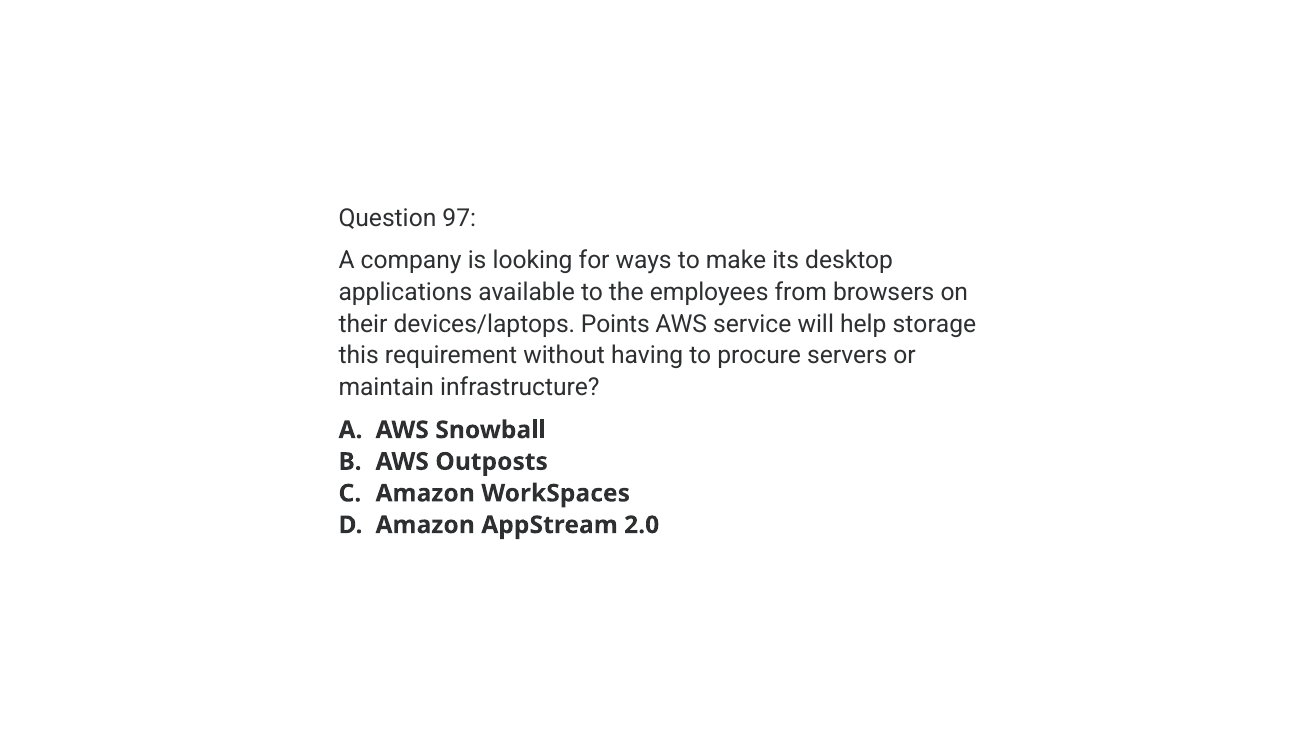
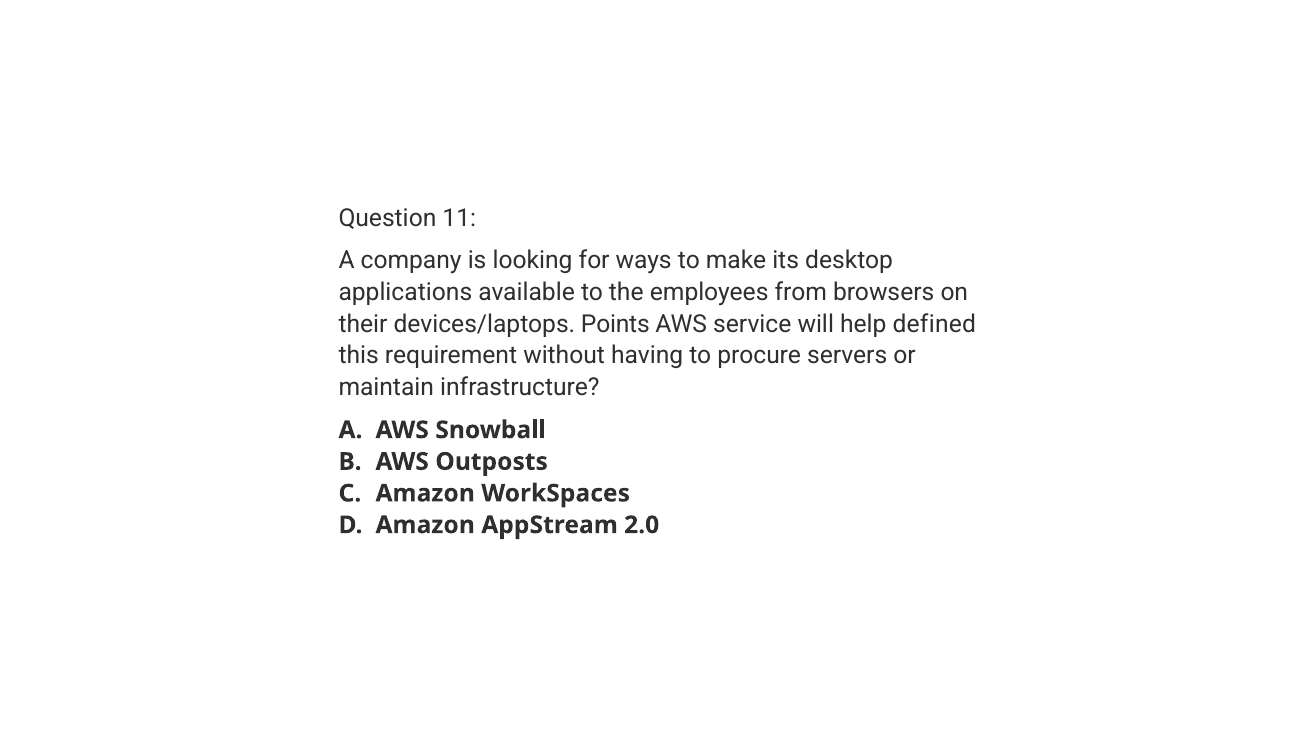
97: 97 -> 11
storage: storage -> defined
